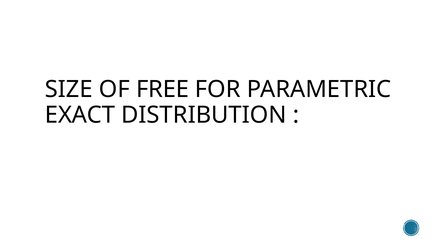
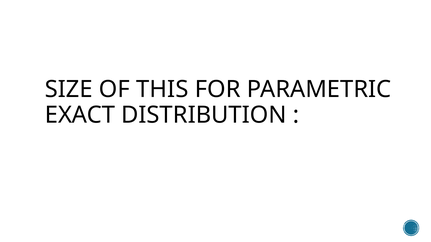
FREE: FREE -> THIS
